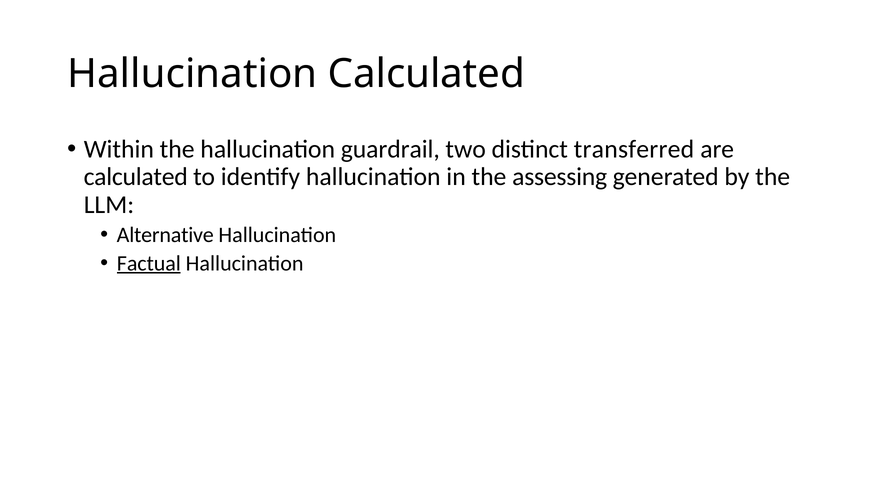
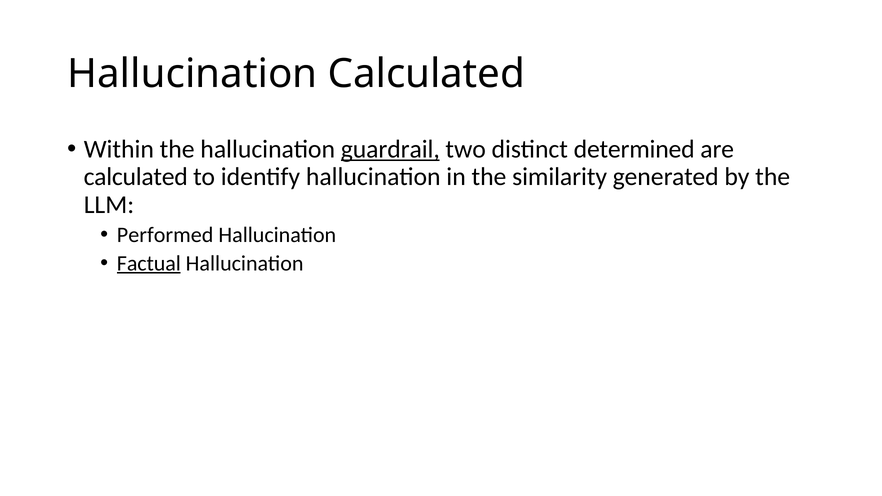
guardrail underline: none -> present
transferred: transferred -> determined
assessing: assessing -> similarity
Alternative: Alternative -> Performed
